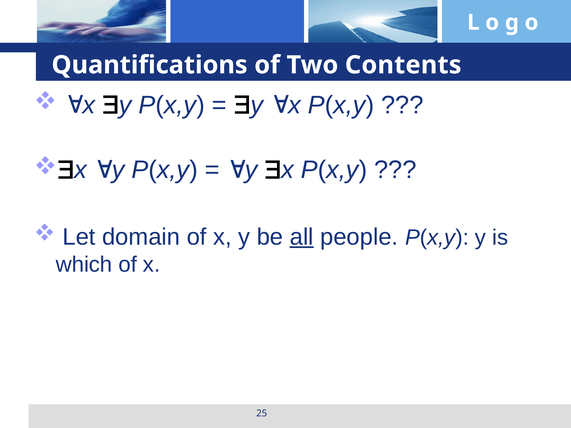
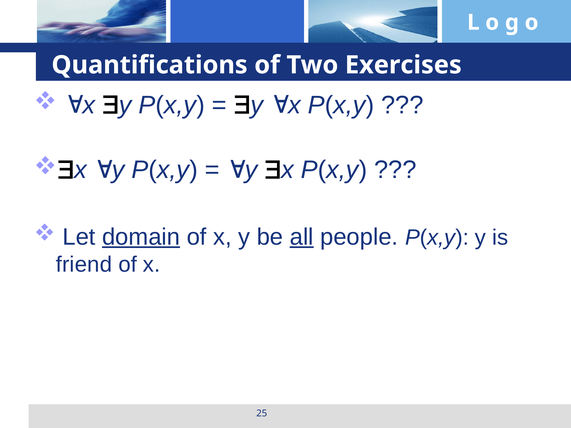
Contents: Contents -> Exercises
domain underline: none -> present
which: which -> friend
